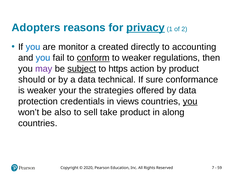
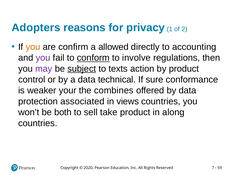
privacy underline: present -> none
you at (33, 47) colour: blue -> orange
monitor: monitor -> confirm
created: created -> allowed
you at (43, 58) colour: blue -> purple
to weaker: weaker -> involve
https: https -> texts
should: should -> control
strategies: strategies -> combines
credentials: credentials -> associated
you at (190, 101) underline: present -> none
also: also -> both
